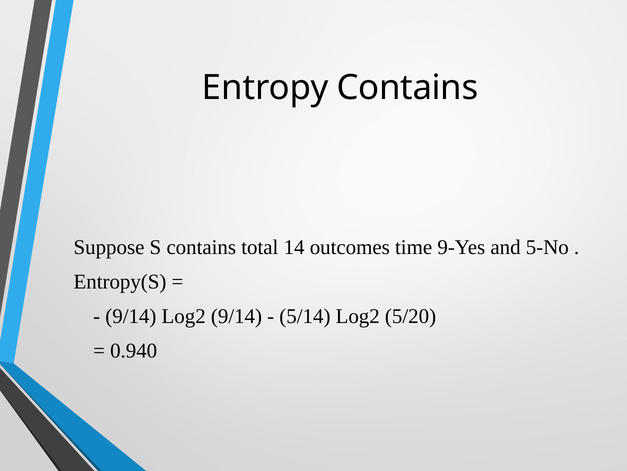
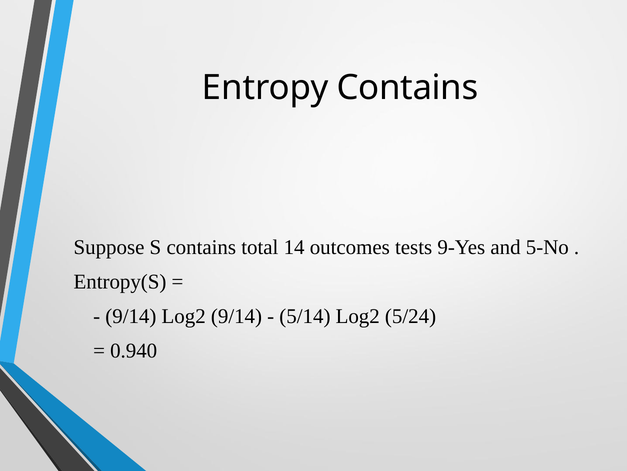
time: time -> tests
5/20: 5/20 -> 5/24
